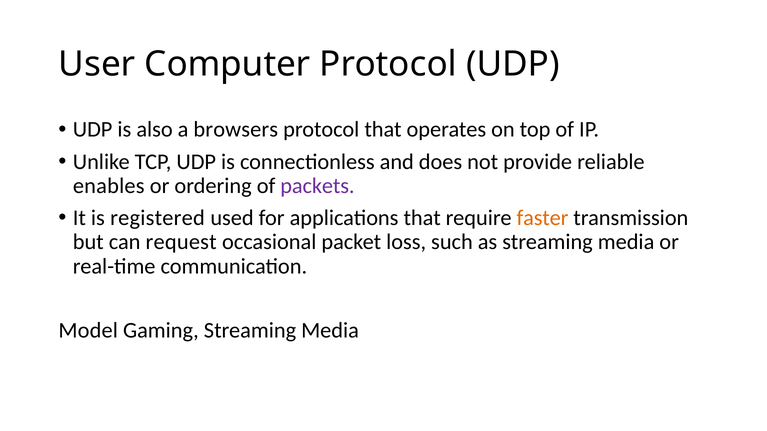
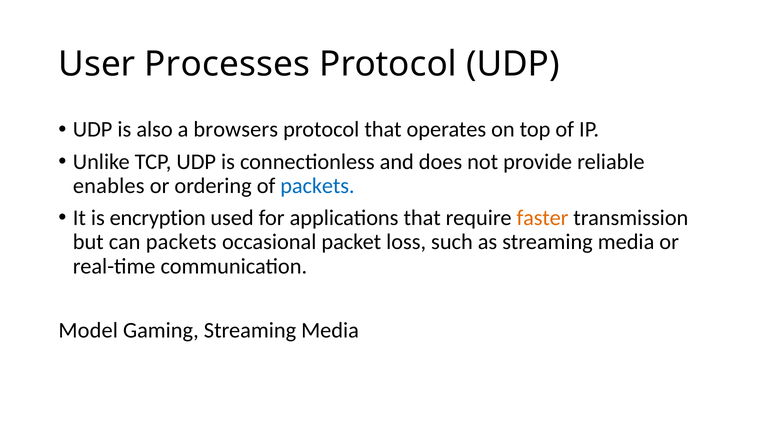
Computer: Computer -> Processes
packets at (317, 186) colour: purple -> blue
registered: registered -> encryption
can request: request -> packets
